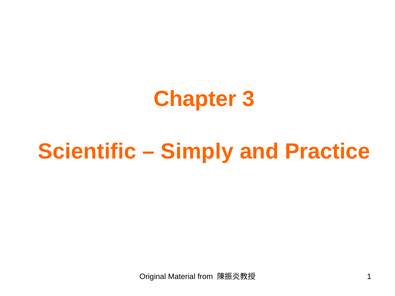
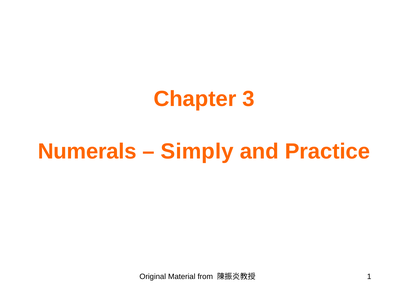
Scientific: Scientific -> Numerals
